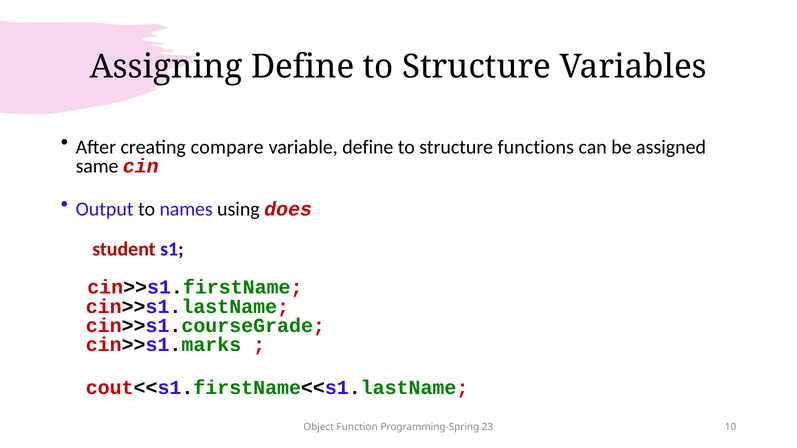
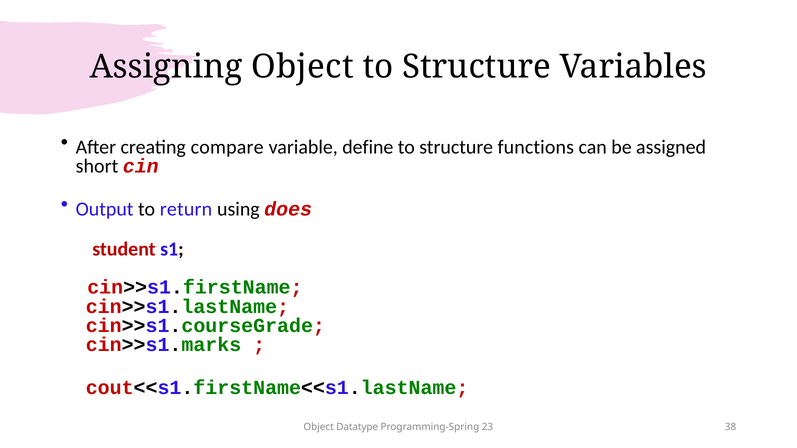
Assigning Define: Define -> Object
same: same -> short
names: names -> return
Function: Function -> Datatype
10: 10 -> 38
